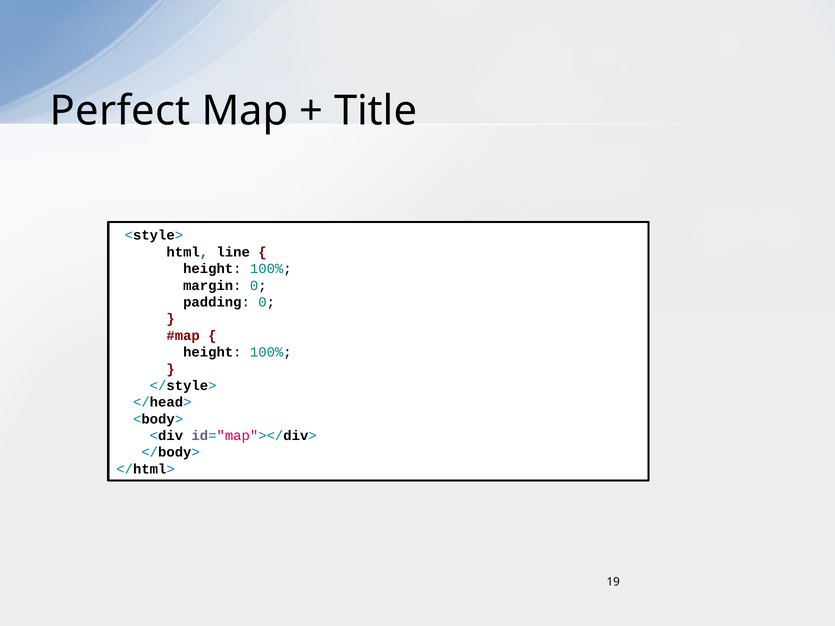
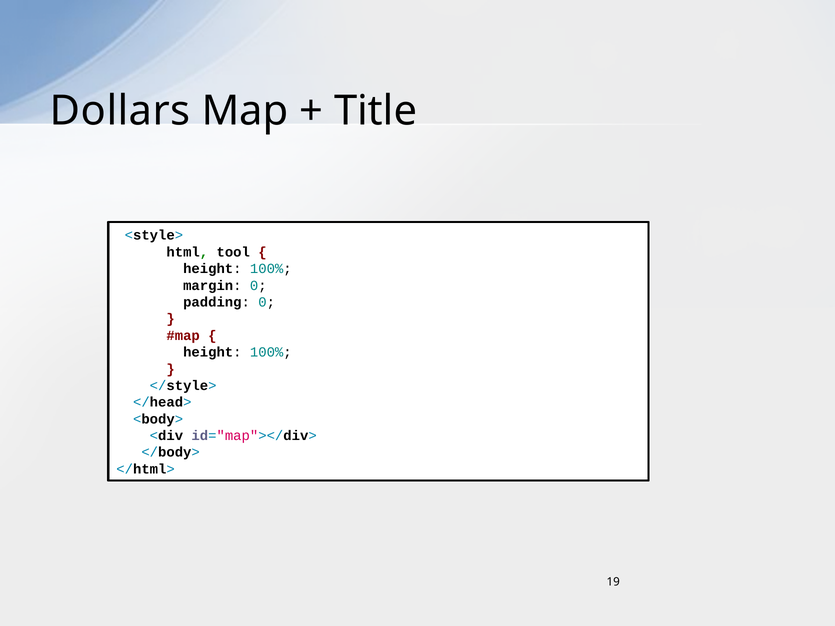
Perfect: Perfect -> Dollars
line: line -> tool
